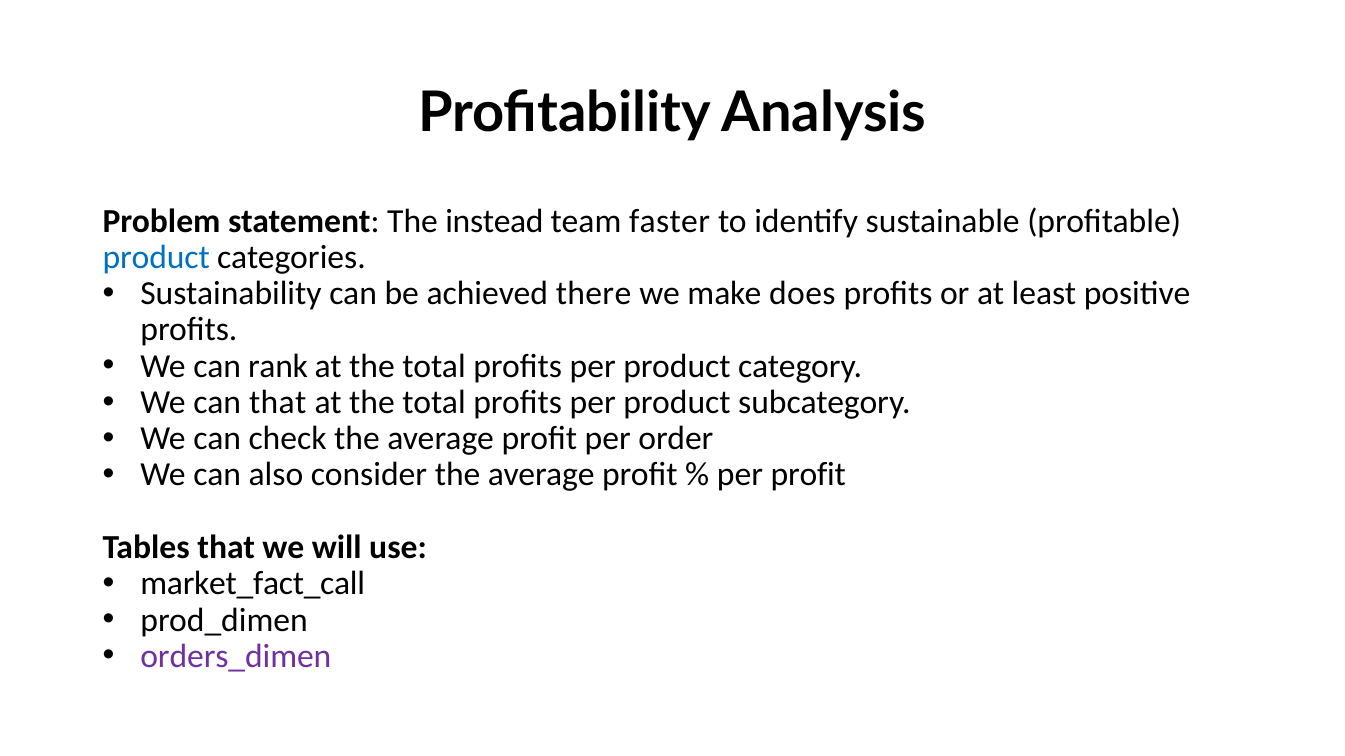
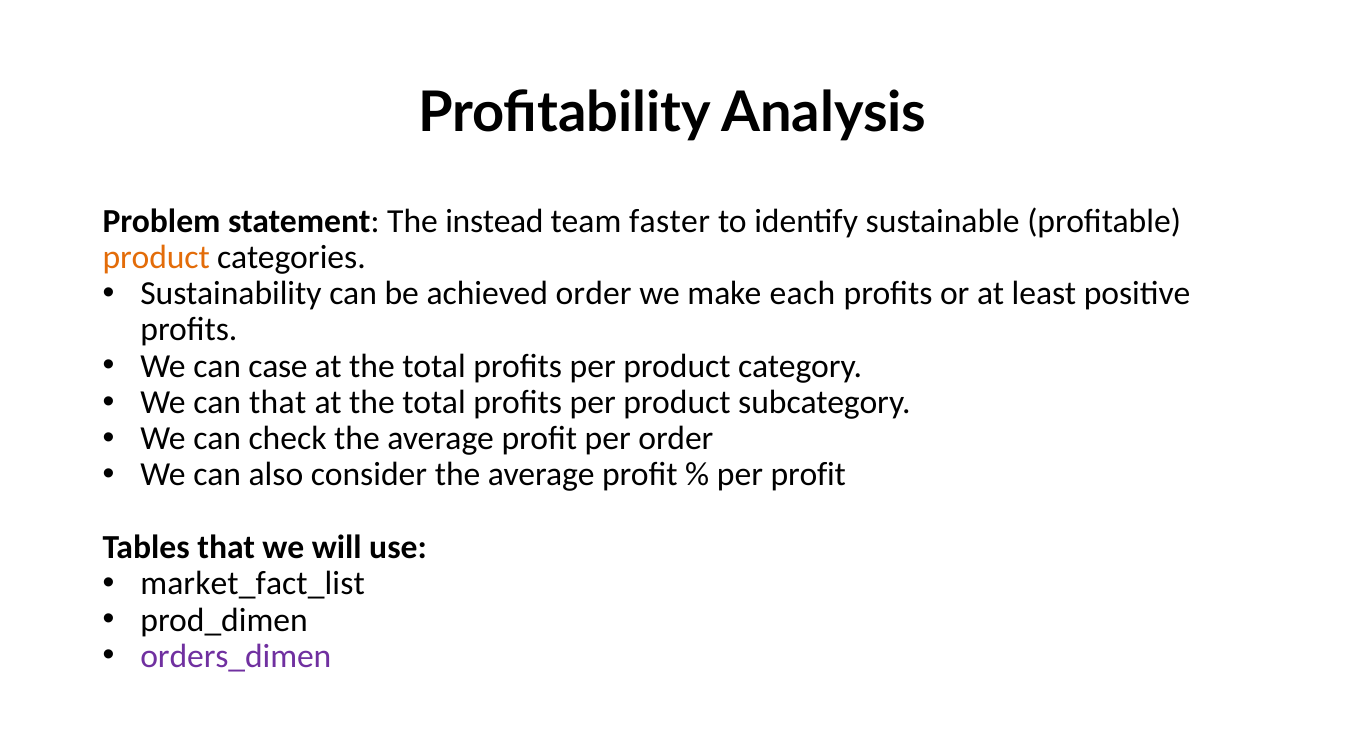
product at (156, 257) colour: blue -> orange
achieved there: there -> order
does: does -> each
rank: rank -> case
market_fact_call: market_fact_call -> market_fact_list
